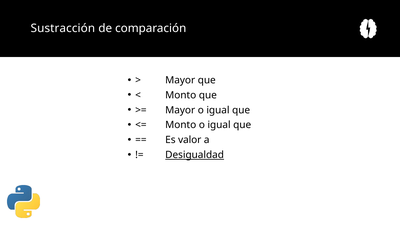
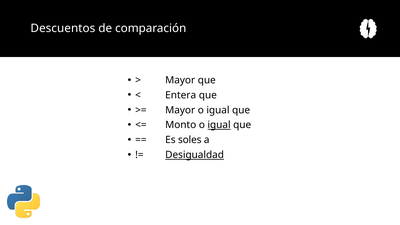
Sustracción: Sustracción -> Descuentos
Monto at (181, 95): Monto -> Entera
igual at (219, 125) underline: none -> present
valor: valor -> soles
